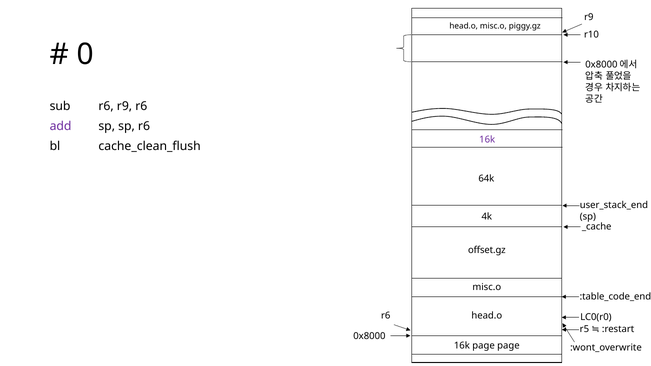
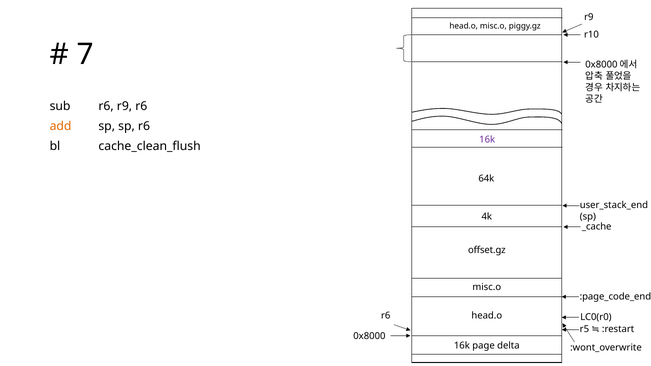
0: 0 -> 7
add colour: purple -> orange
:table_code_end: :table_code_end -> :page_code_end
page page: page -> delta
